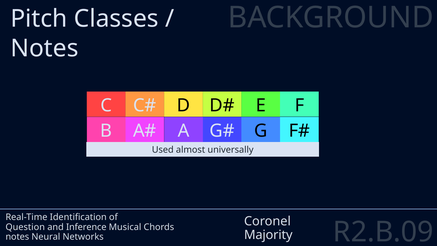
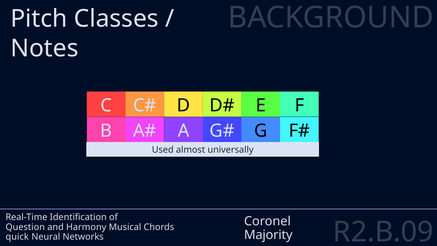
Inference: Inference -> Harmony
notes at (17, 237): notes -> quick
